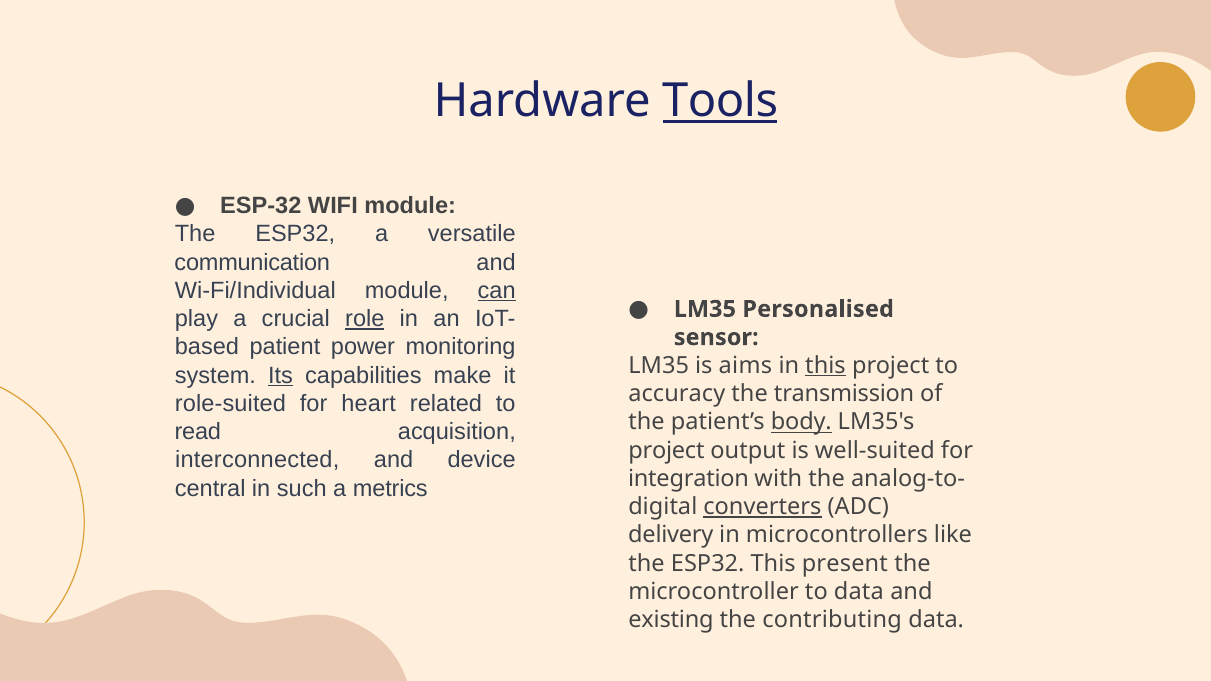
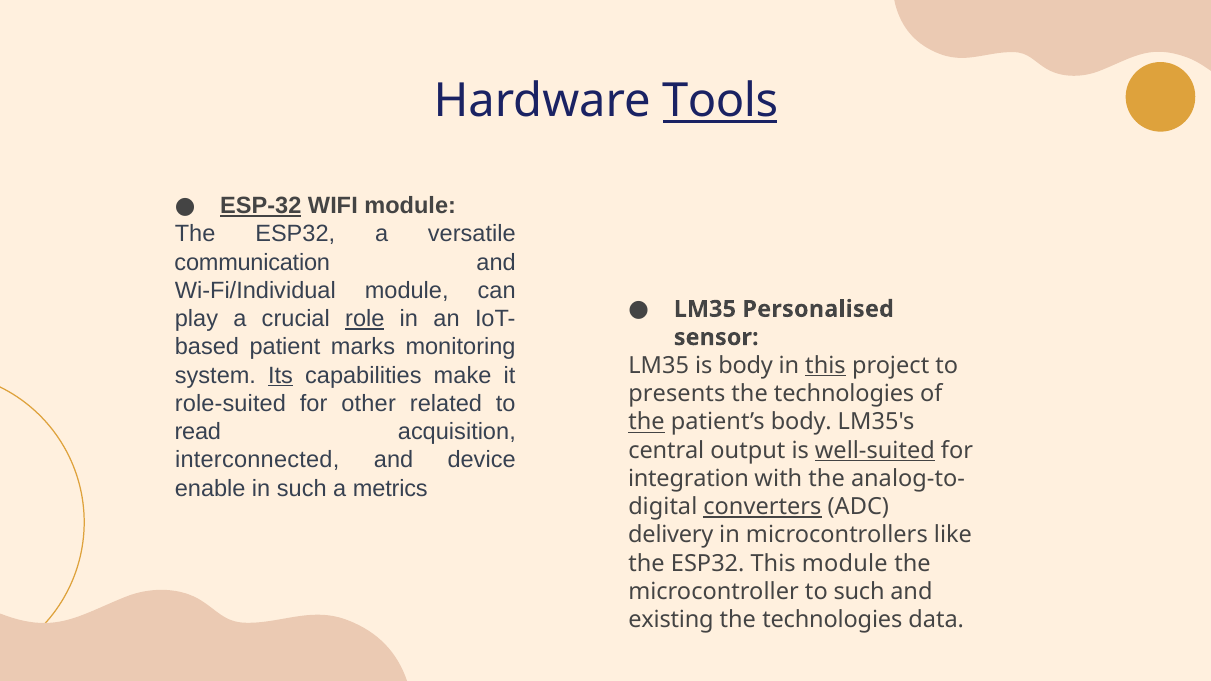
ESP-32 underline: none -> present
can underline: present -> none
power: power -> marks
is aims: aims -> body
accuracy: accuracy -> presents
transmission at (844, 394): transmission -> technologies
heart: heart -> other
the at (647, 422) underline: none -> present
body at (801, 422) underline: present -> none
project at (666, 451): project -> central
well-suited underline: none -> present
central: central -> enable
This present: present -> module
to data: data -> such
contributing at (832, 620): contributing -> technologies
